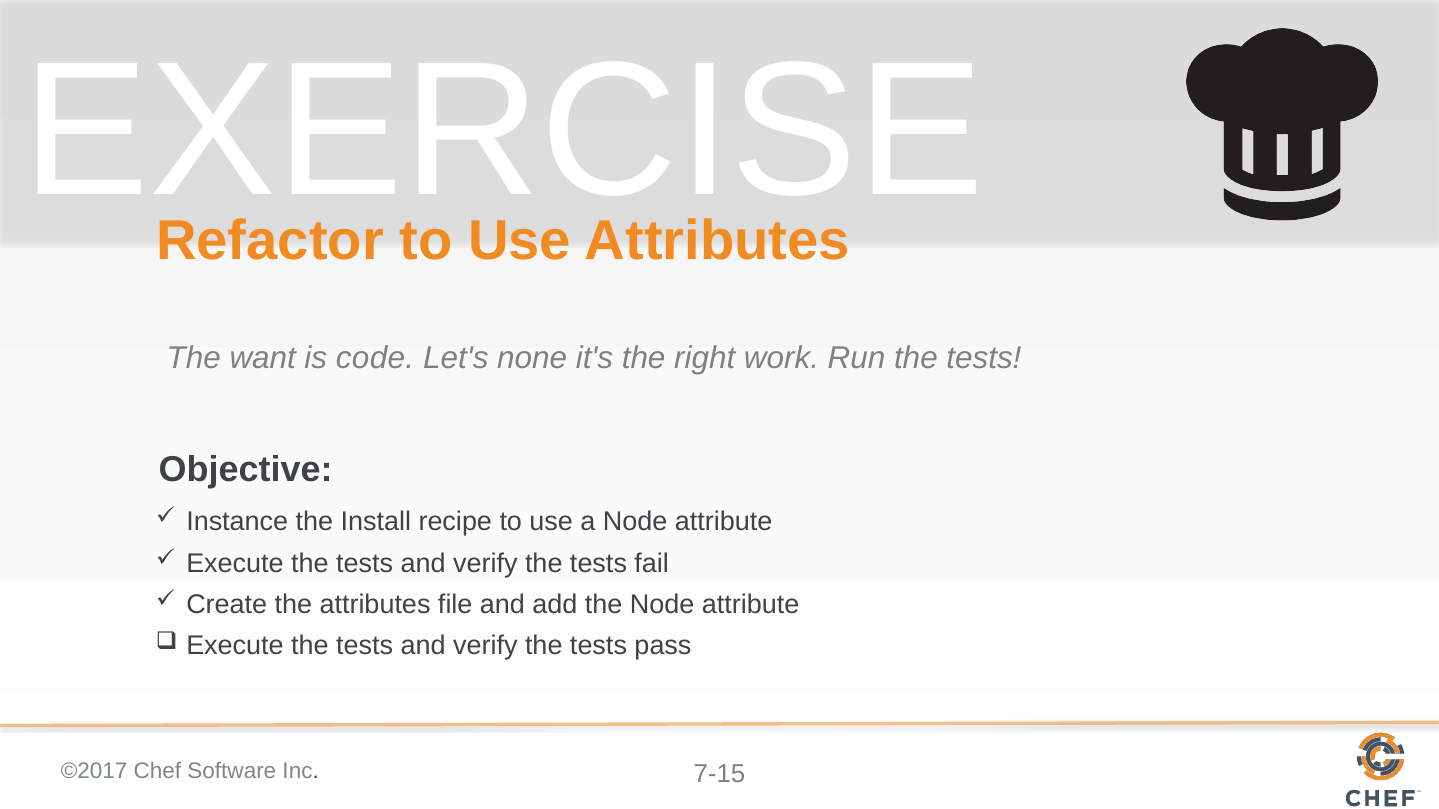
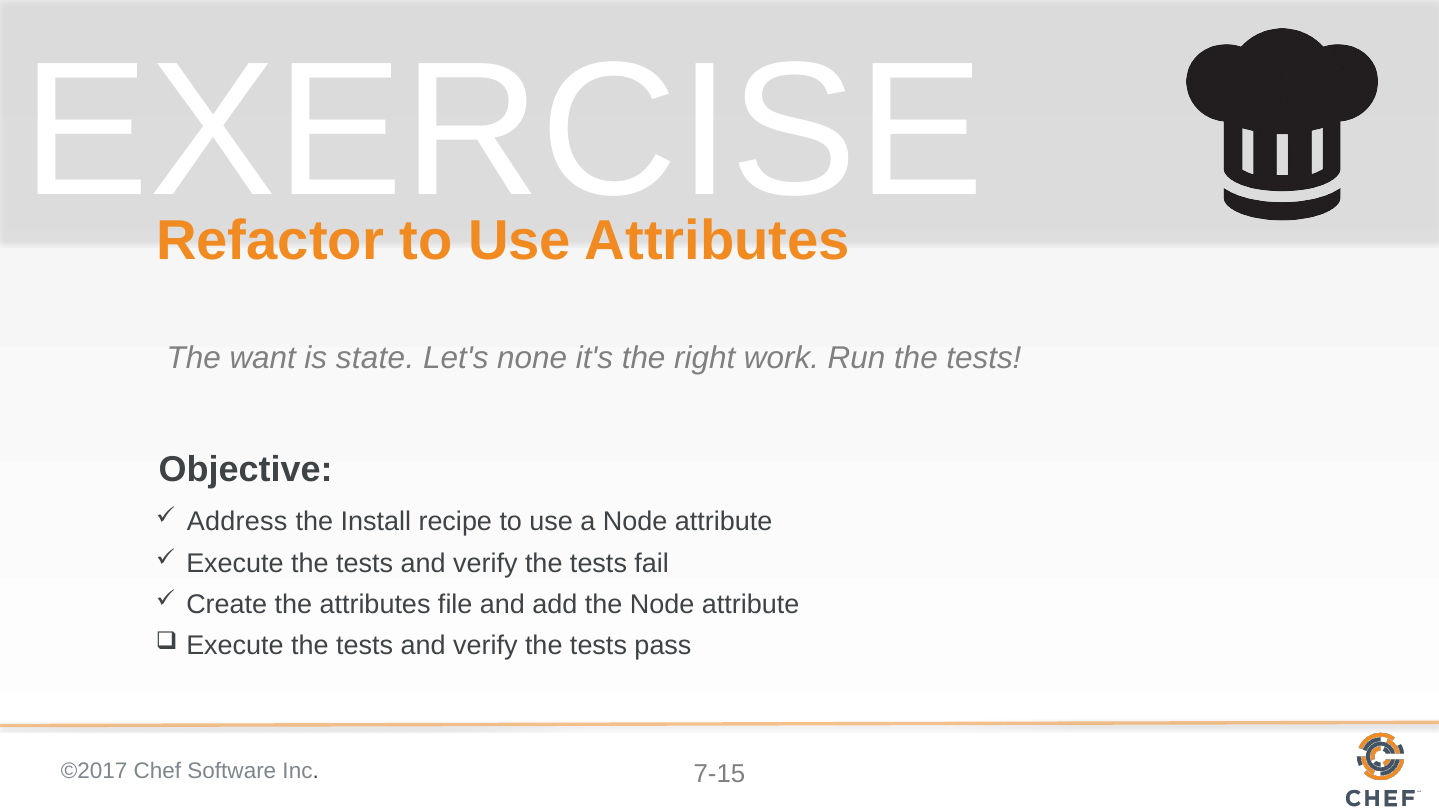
code: code -> state
Instance: Instance -> Address
